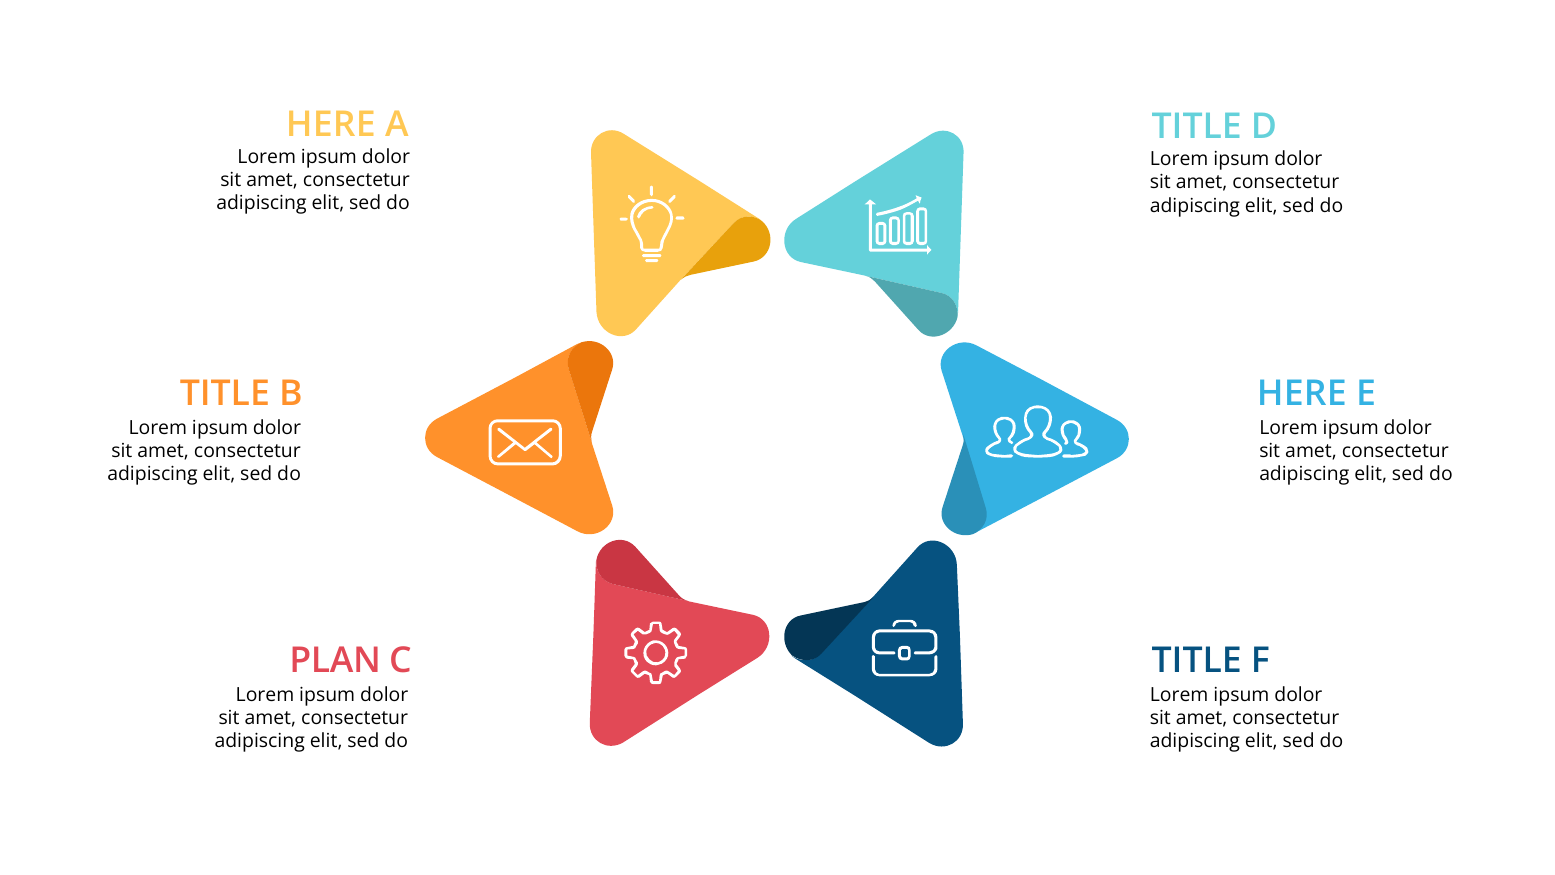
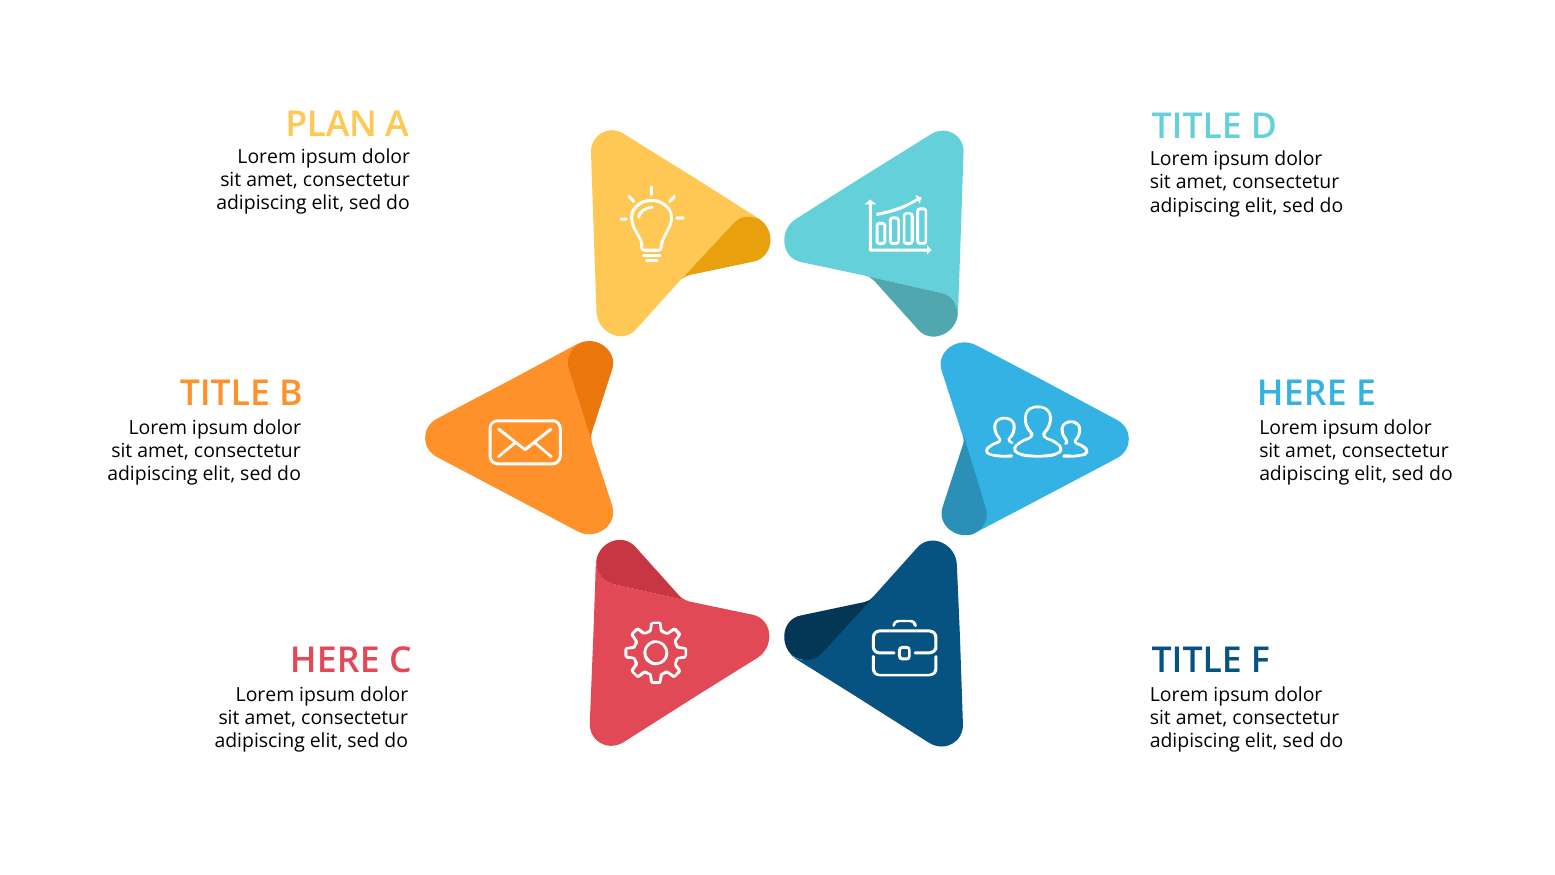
HERE at (331, 124): HERE -> PLAN
PLAN at (335, 660): PLAN -> HERE
